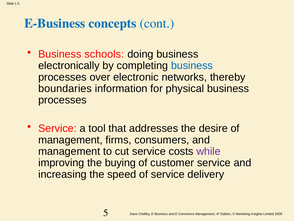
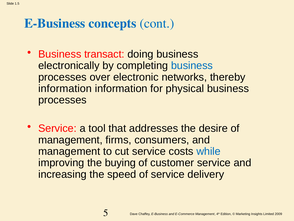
schools: schools -> transact
boundaries at (65, 88): boundaries -> information
while colour: purple -> blue
